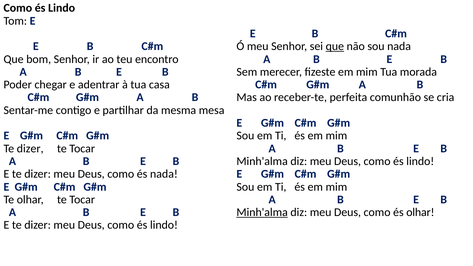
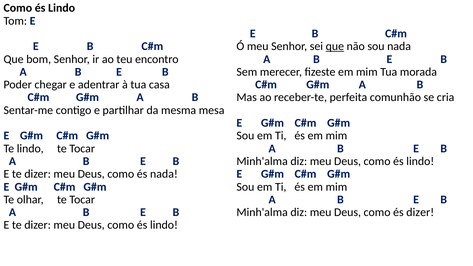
dizer at (30, 149): dizer -> lindo
Minh'alma at (262, 212) underline: present -> none
és olhar: olhar -> dizer
